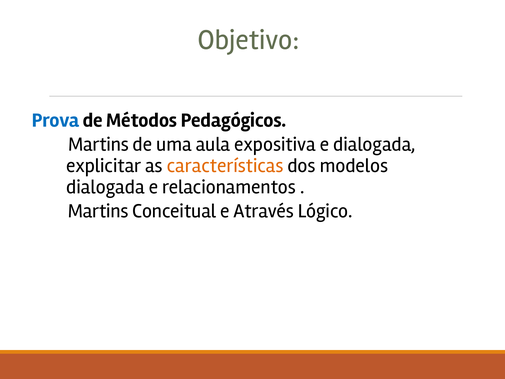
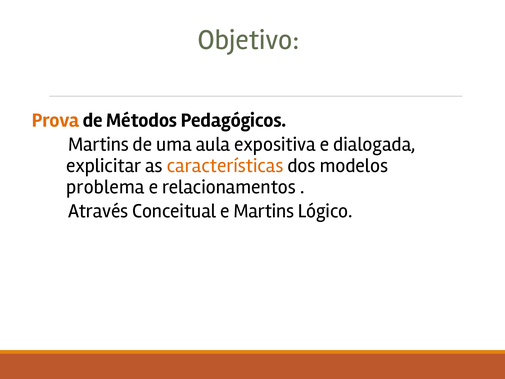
Prova colour: blue -> orange
dialogada at (105, 187): dialogada -> problema
Martins at (98, 211): Martins -> Através
e Através: Através -> Martins
